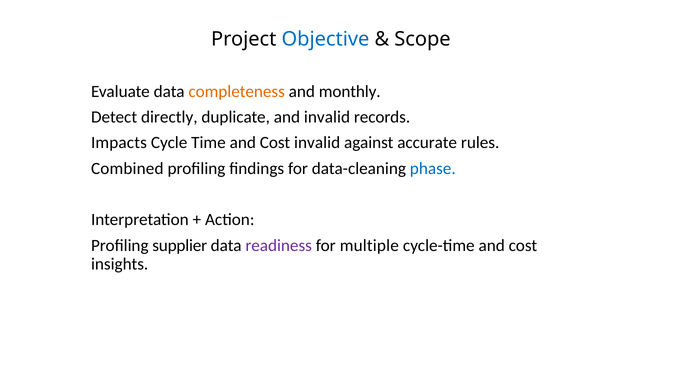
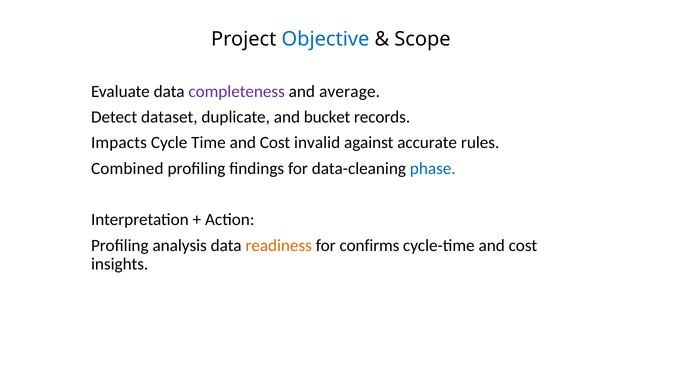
completeness colour: orange -> purple
monthly: monthly -> average
directly: directly -> dataset
and invalid: invalid -> bucket
supplier: supplier -> analysis
readiness colour: purple -> orange
multiple: multiple -> confirms
